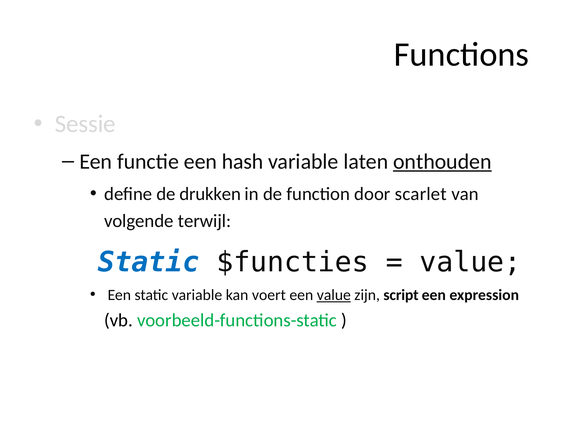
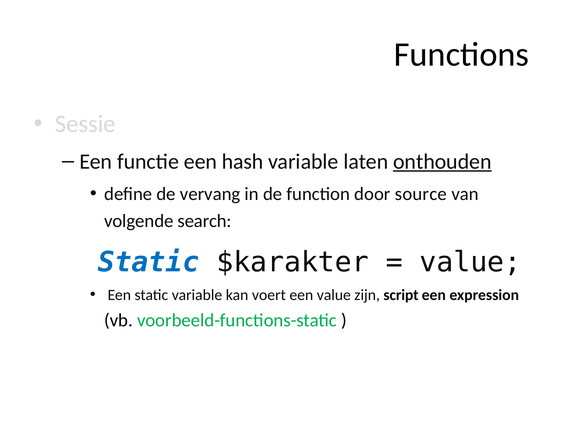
drukken: drukken -> vervang
scarlet: scarlet -> source
terwijl: terwijl -> search
$functies: $functies -> $karakter
value at (334, 295) underline: present -> none
